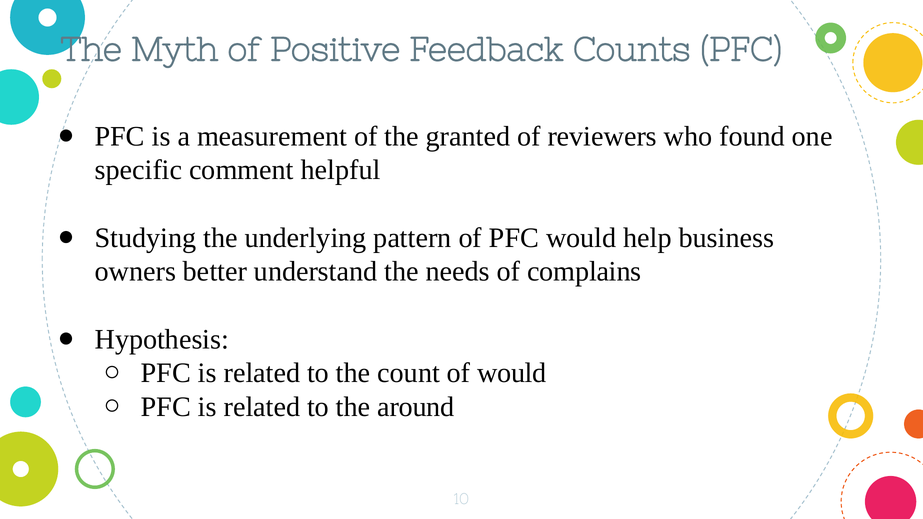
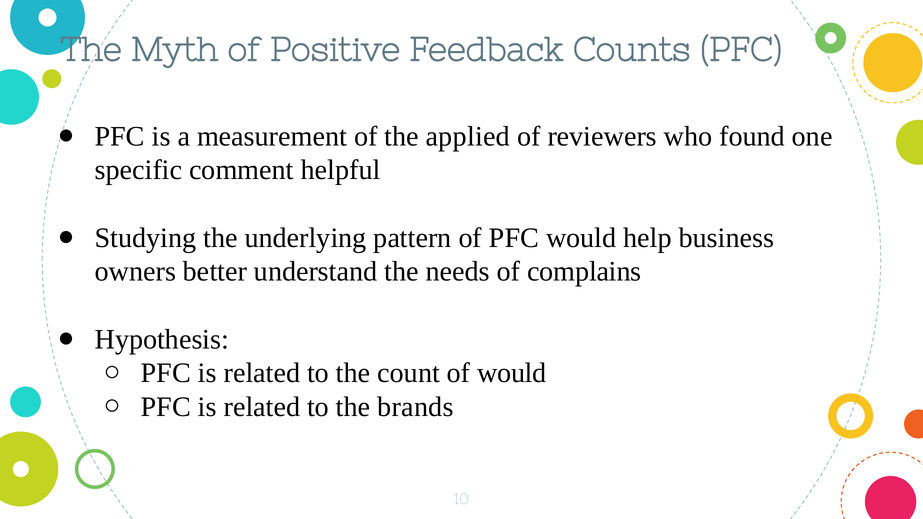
granted: granted -> applied
around: around -> brands
